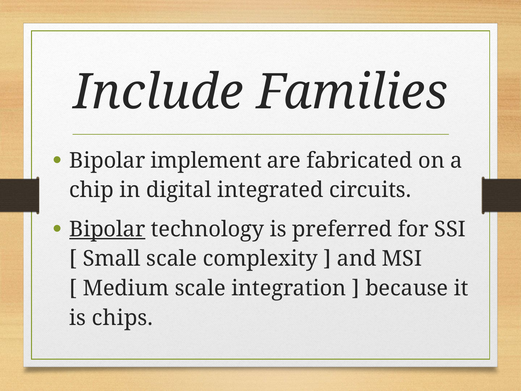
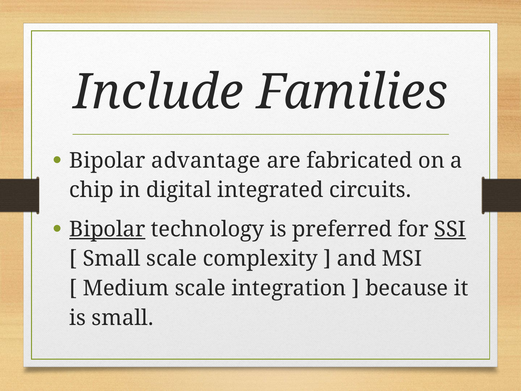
implement: implement -> advantage
SSI underline: none -> present
is chips: chips -> small
